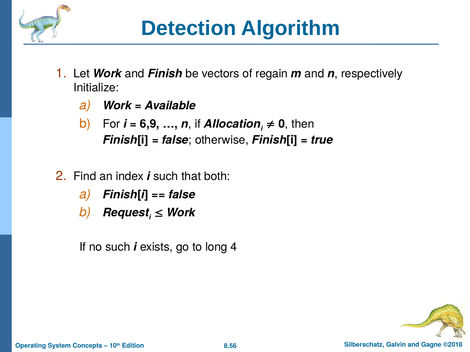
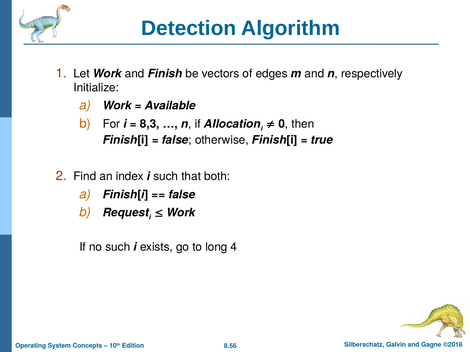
regain: regain -> edges
6,9: 6,9 -> 8,3
